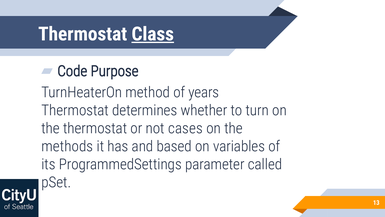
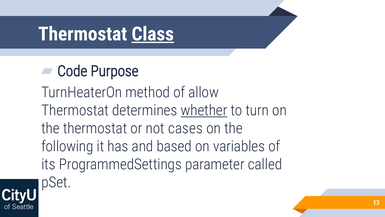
years: years -> allow
whether underline: none -> present
methods: methods -> following
